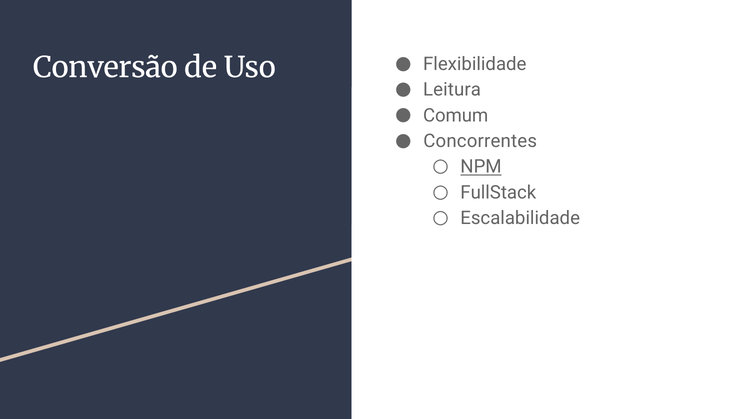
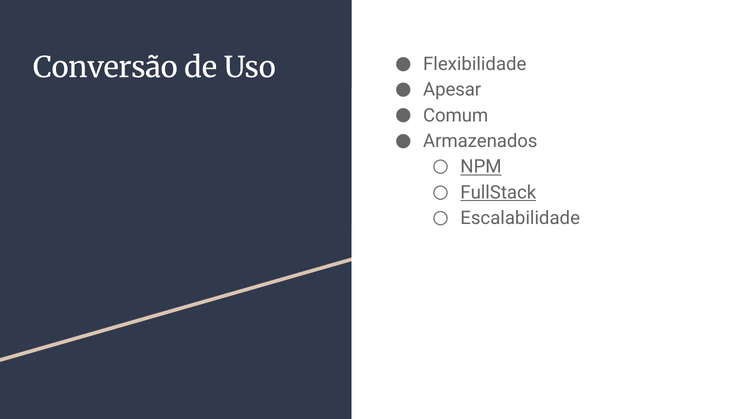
Leitura: Leitura -> Apesar
Concorrentes: Concorrentes -> Armazenados
FullStack underline: none -> present
